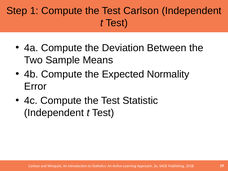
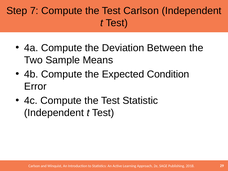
1: 1 -> 7
Normality: Normality -> Condition
